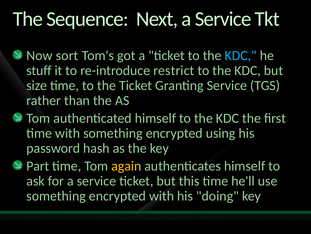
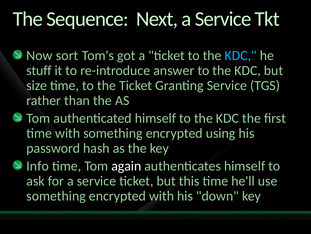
restrict: restrict -> answer
Part: Part -> Info
again colour: yellow -> white
doing: doing -> down
